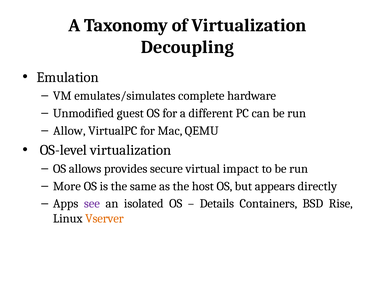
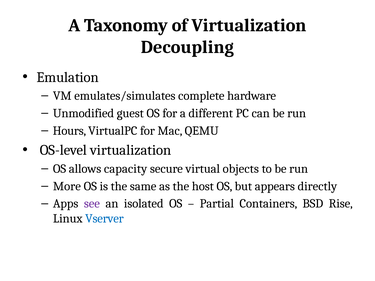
Allow: Allow -> Hours
provides: provides -> capacity
impact: impact -> objects
Details: Details -> Partial
Vserver colour: orange -> blue
